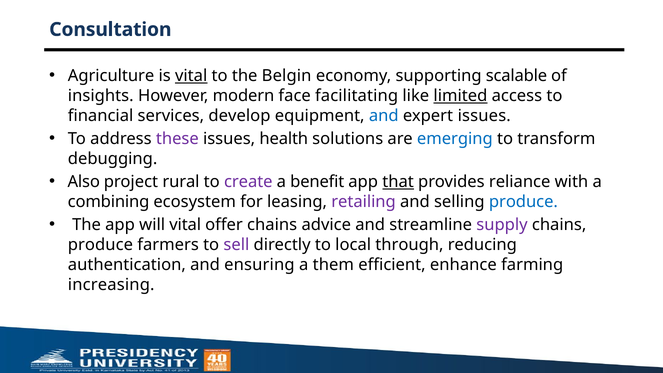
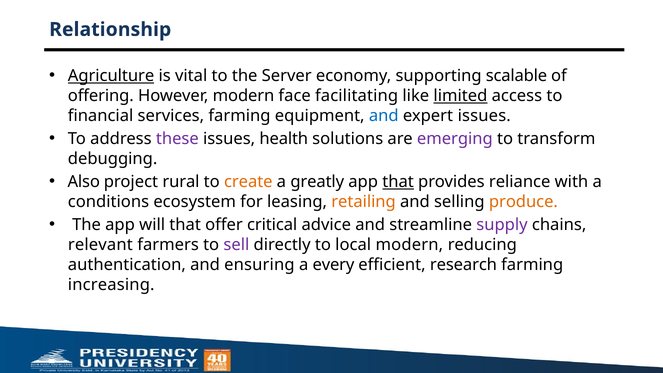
Consultation: Consultation -> Relationship
Agriculture underline: none -> present
vital at (191, 76) underline: present -> none
Belgin: Belgin -> Server
insights: insights -> offering
services develop: develop -> farming
emerging colour: blue -> purple
create colour: purple -> orange
benefit: benefit -> greatly
combining: combining -> conditions
retailing colour: purple -> orange
produce at (523, 202) colour: blue -> orange
will vital: vital -> that
offer chains: chains -> critical
produce at (100, 245): produce -> relevant
local through: through -> modern
them: them -> every
enhance: enhance -> research
